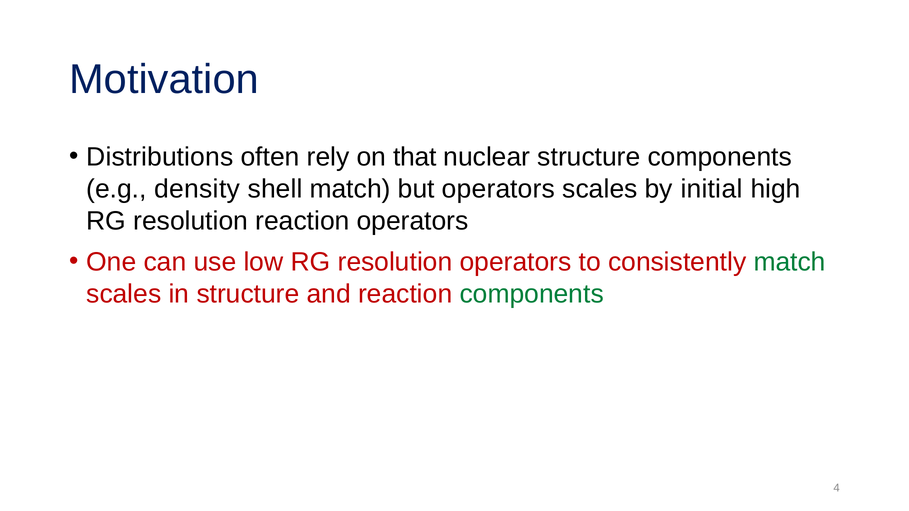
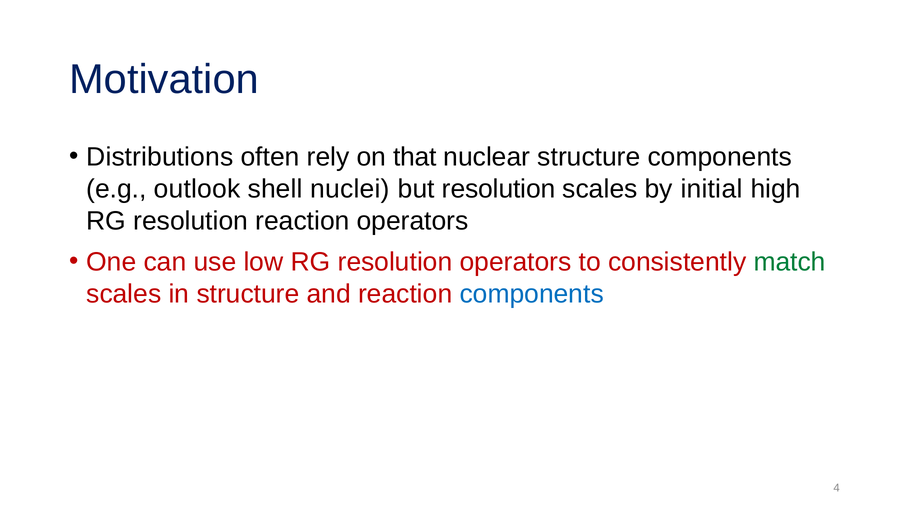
density: density -> outlook
shell match: match -> nuclei
but operators: operators -> resolution
components at (532, 294) colour: green -> blue
